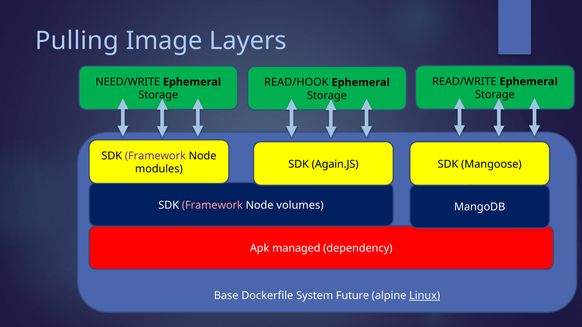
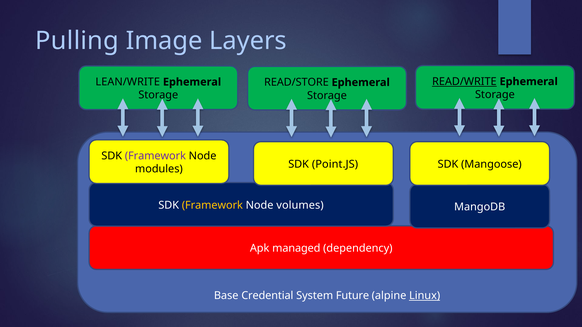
READ/WRITE underline: none -> present
NEED/WRITE: NEED/WRITE -> LEAN/WRITE
READ/HOOK: READ/HOOK -> READ/STORE
Again.JS: Again.JS -> Point.JS
Framework at (212, 205) colour: pink -> yellow
Dockerfile: Dockerfile -> Credential
